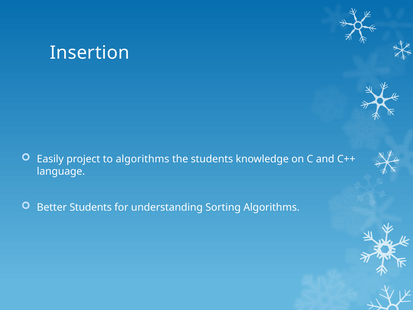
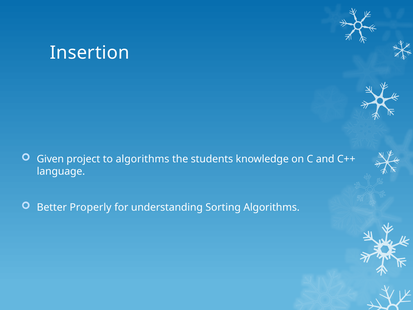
Easily: Easily -> Given
Better Students: Students -> Properly
